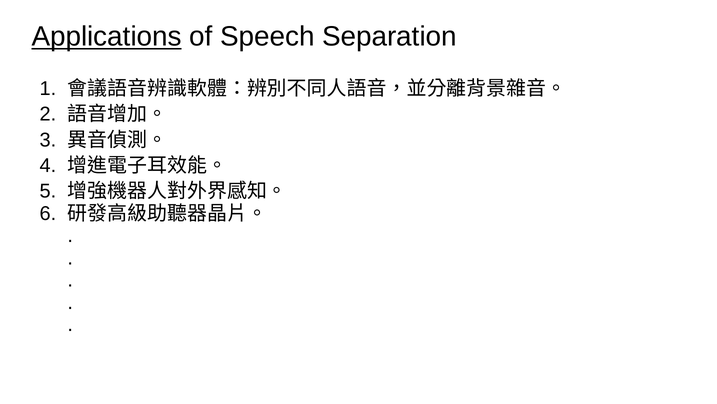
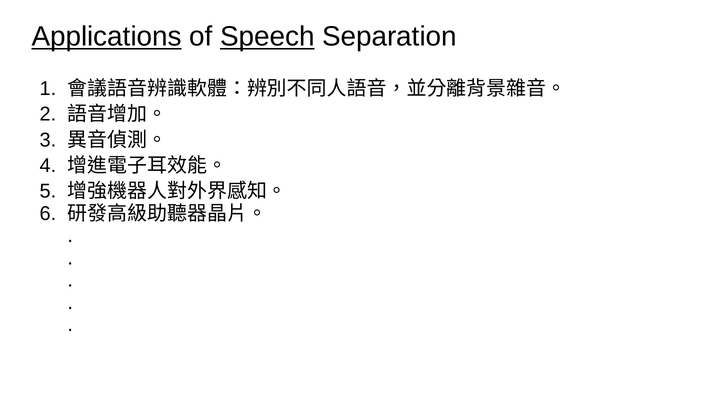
Speech underline: none -> present
